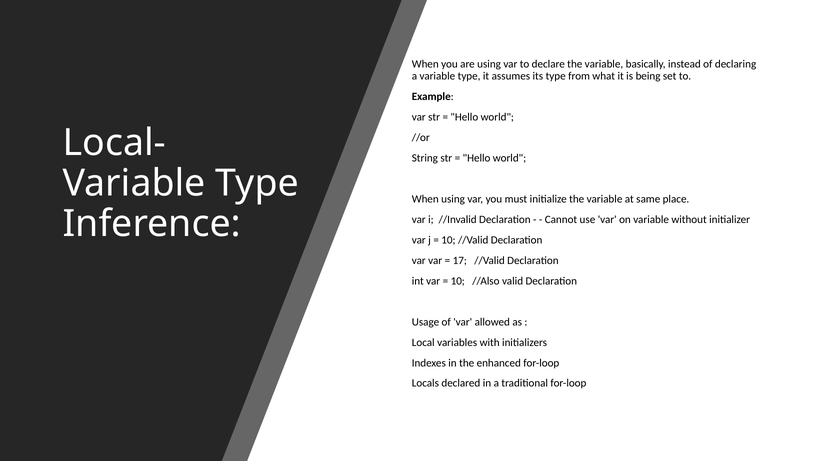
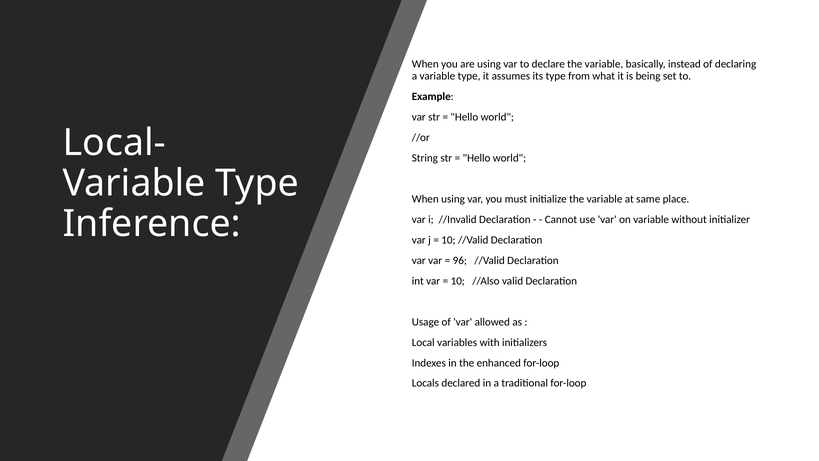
17: 17 -> 96
